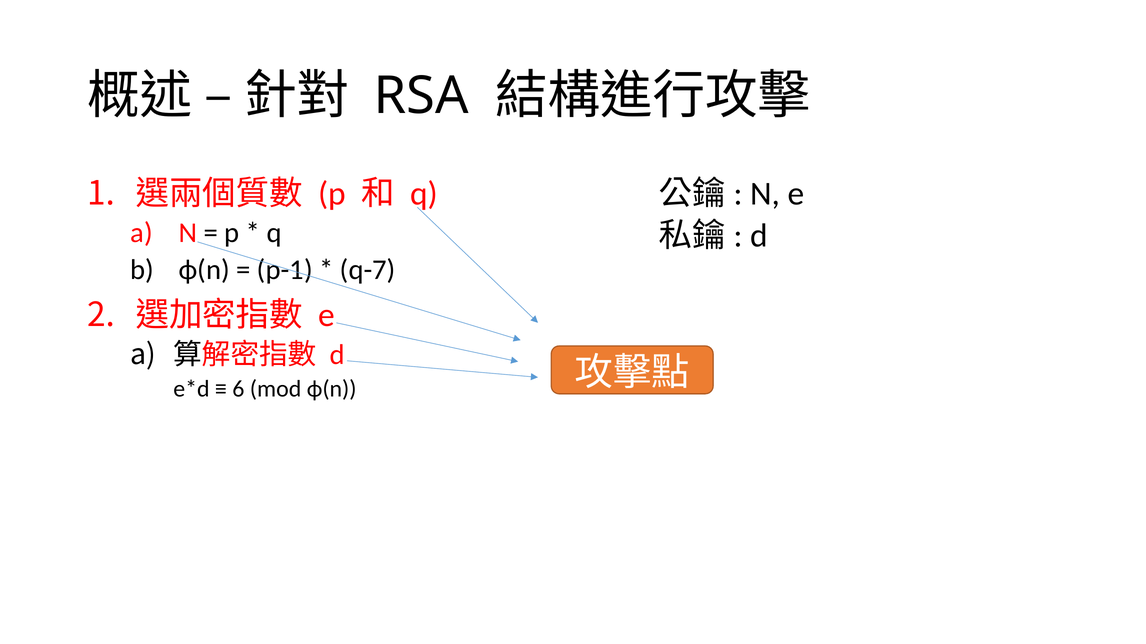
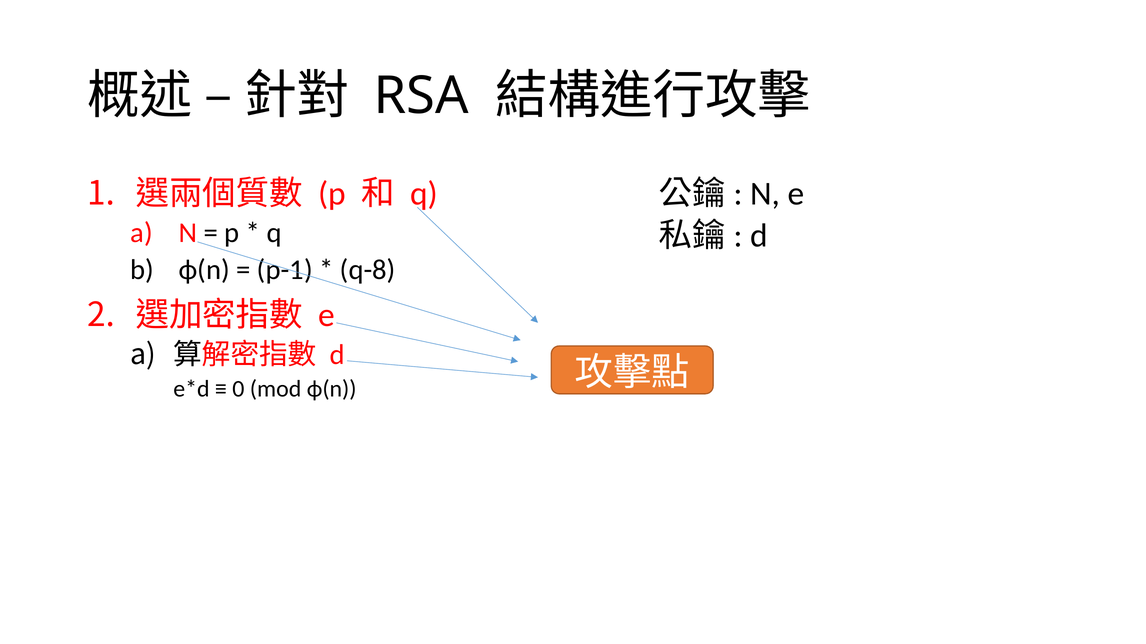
q-7: q-7 -> q-8
6: 6 -> 0
